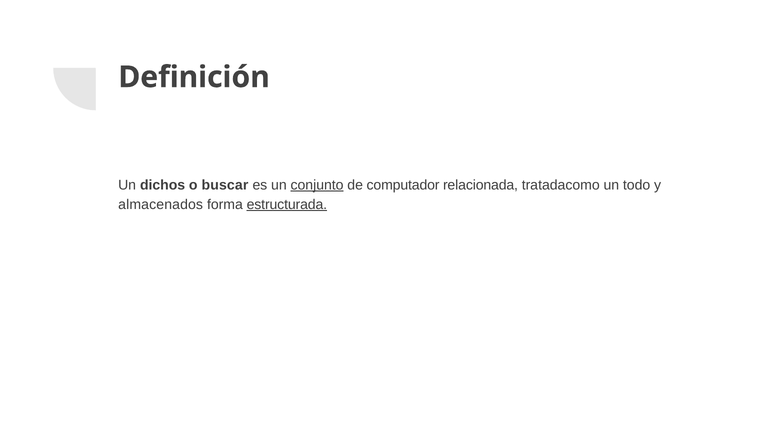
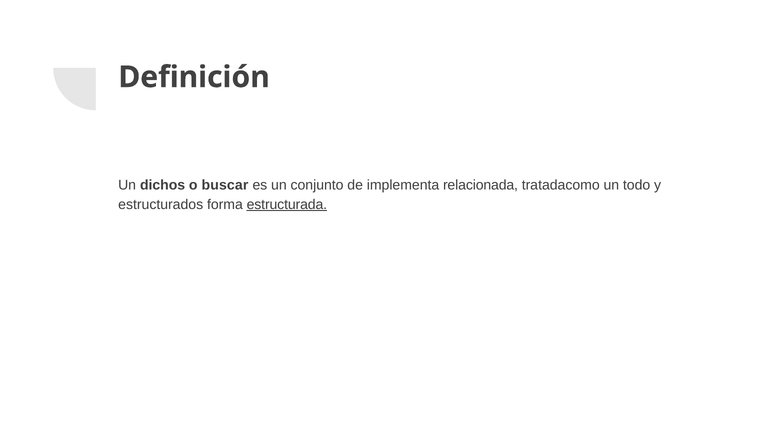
conjunto underline: present -> none
computador: computador -> implementa
almacenados: almacenados -> estructurados
